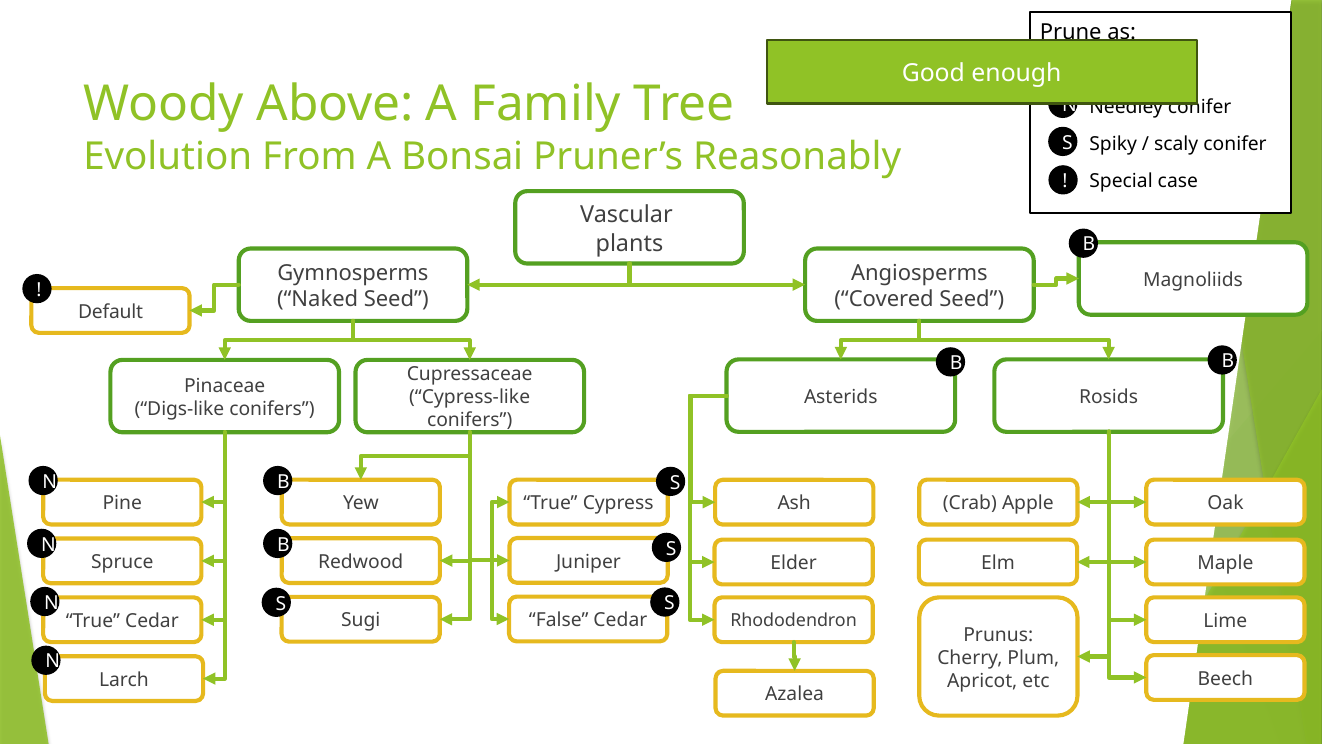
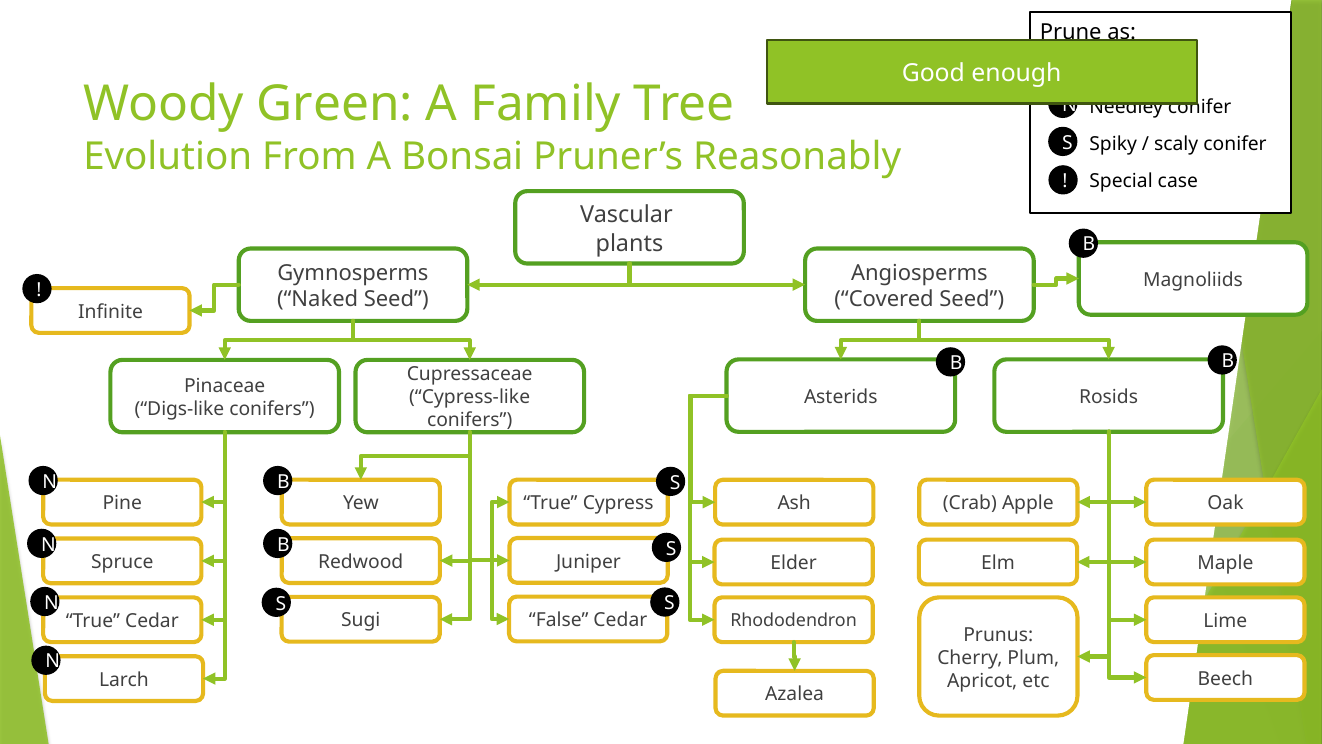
Above: Above -> Green
Default: Default -> Infinite
